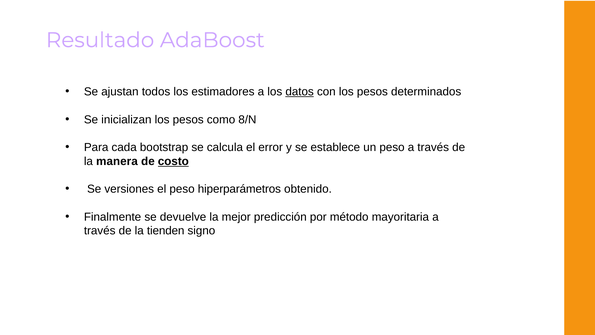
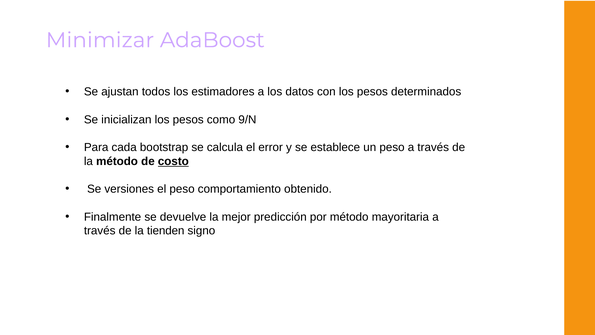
Resultado: Resultado -> Minimizar
datos underline: present -> none
8/N: 8/N -> 9/N
la manera: manera -> método
hiperparámetros: hiperparámetros -> comportamiento
